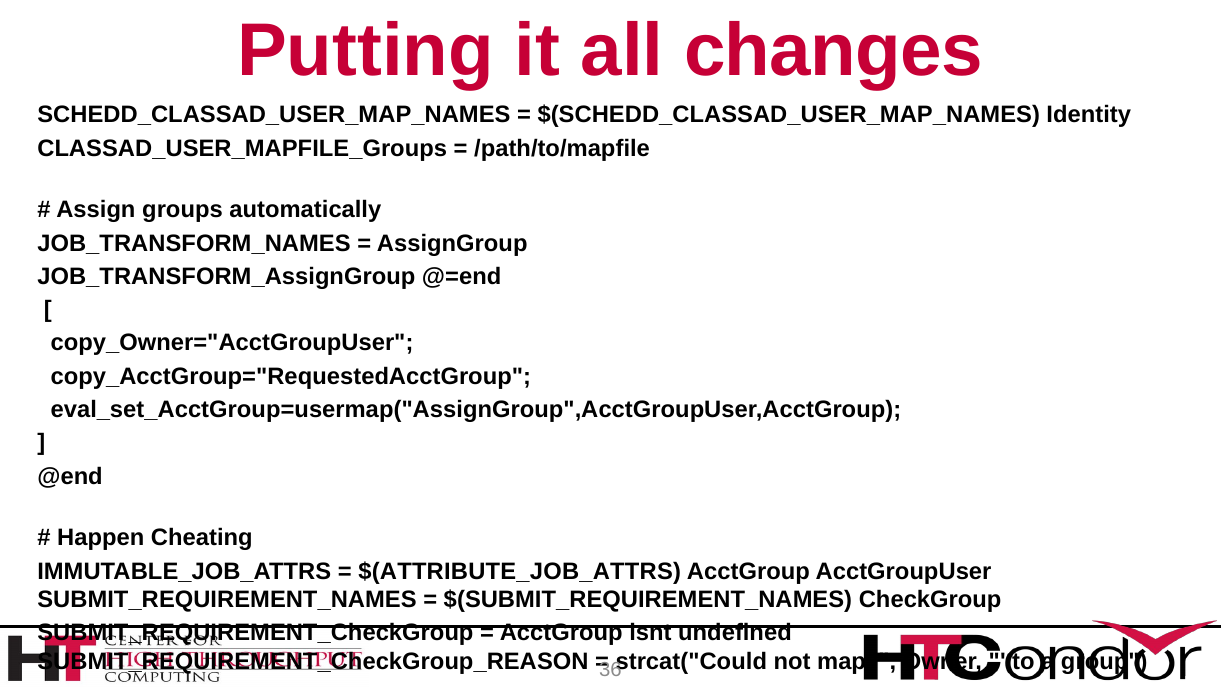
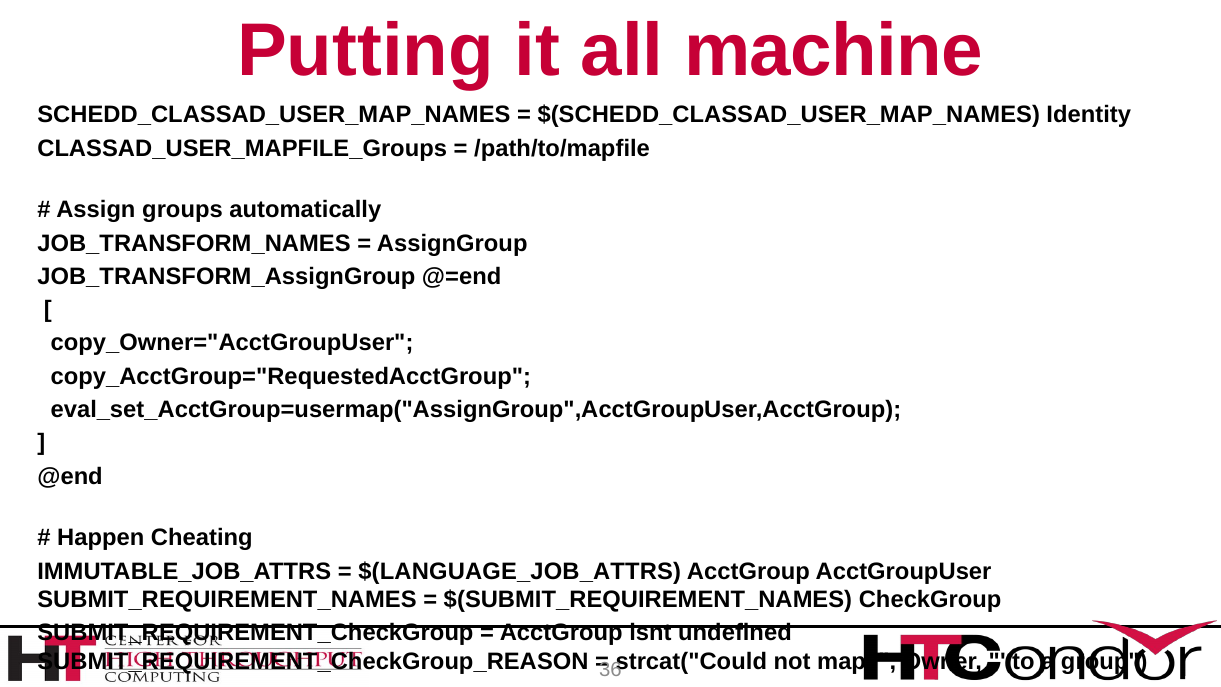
changes: changes -> machine
$(ATTRIBUTE_JOB_ATTRS: $(ATTRIBUTE_JOB_ATTRS -> $(LANGUAGE_JOB_ATTRS
